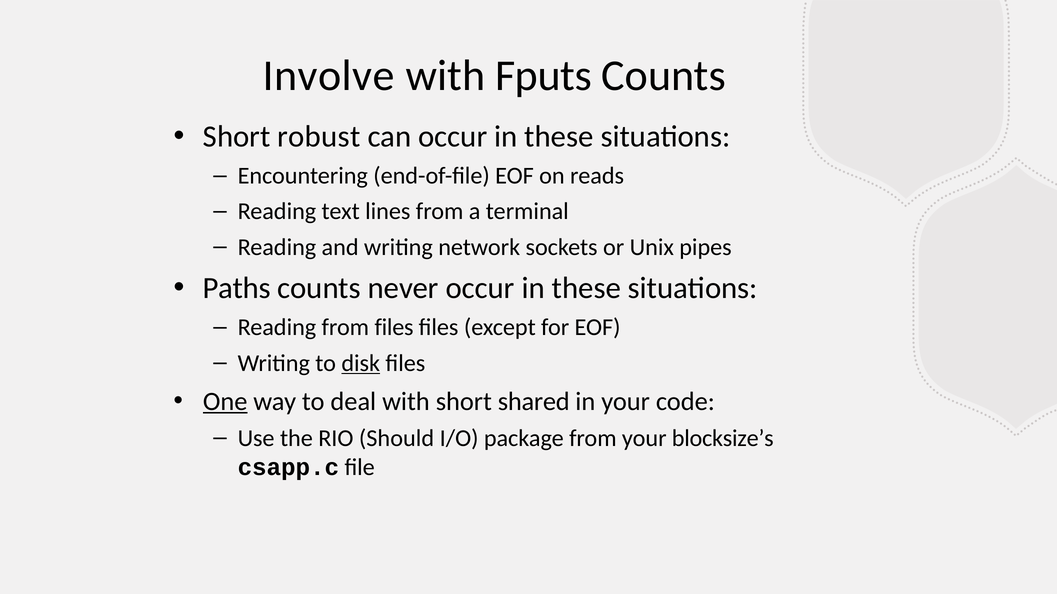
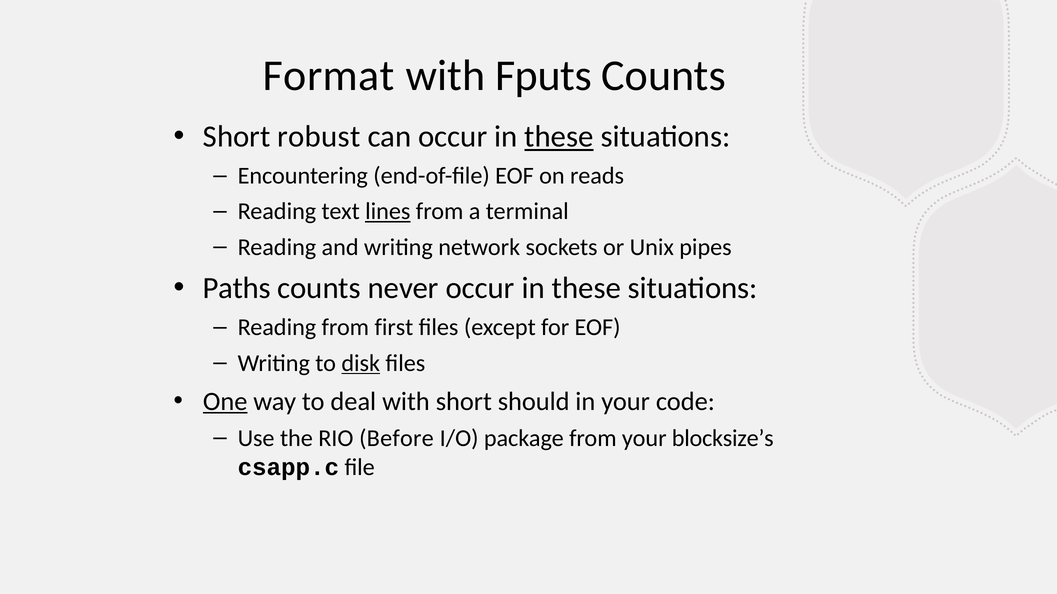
Involve: Involve -> Format
these at (559, 137) underline: none -> present
lines underline: none -> present
from files: files -> first
shared: shared -> should
Should: Should -> Before
